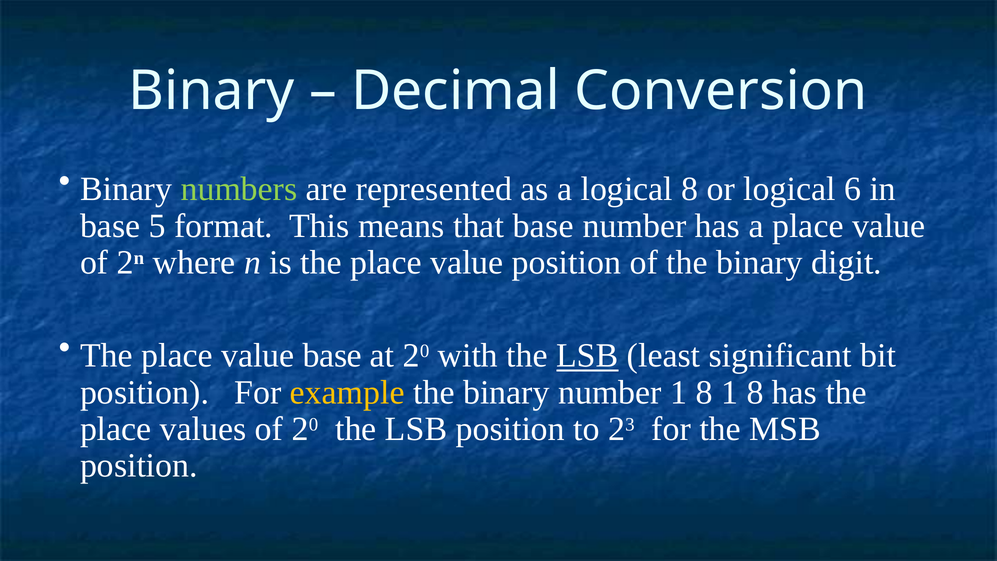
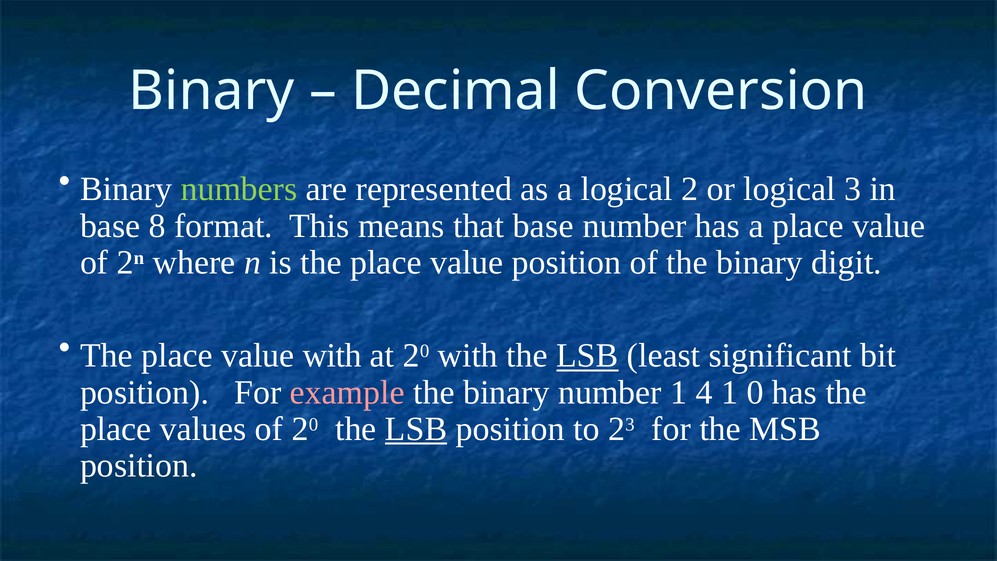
logical 8: 8 -> 2
6: 6 -> 3
5: 5 -> 8
value base: base -> with
example colour: yellow -> pink
number 1 8: 8 -> 4
8 at (755, 392): 8 -> 0
LSB at (416, 429) underline: none -> present
